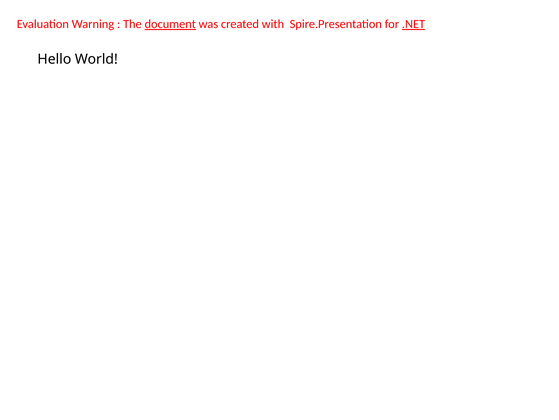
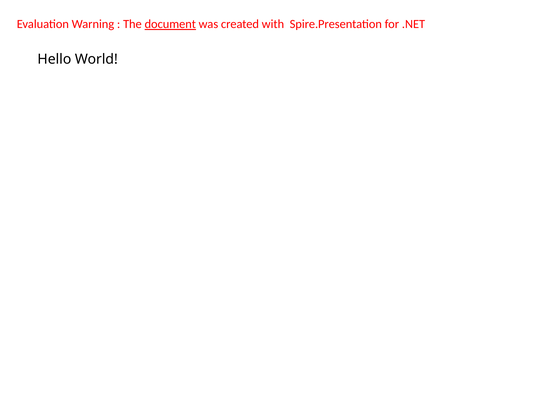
.NET underline: present -> none
